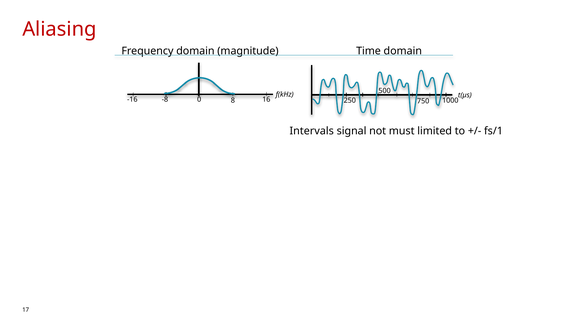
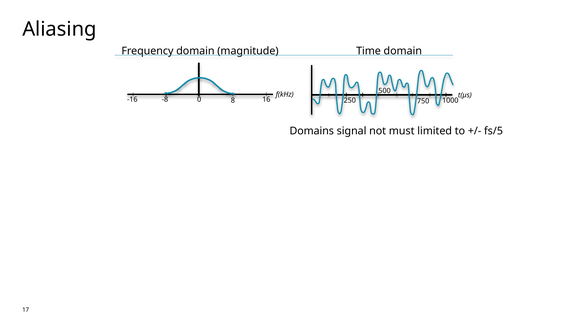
Aliasing colour: red -> black
Intervals: Intervals -> Domains
fs/1: fs/1 -> fs/5
